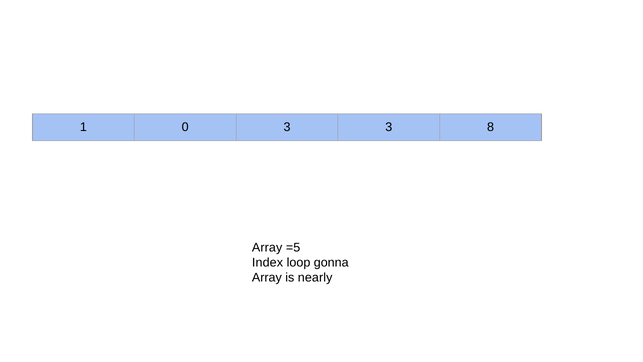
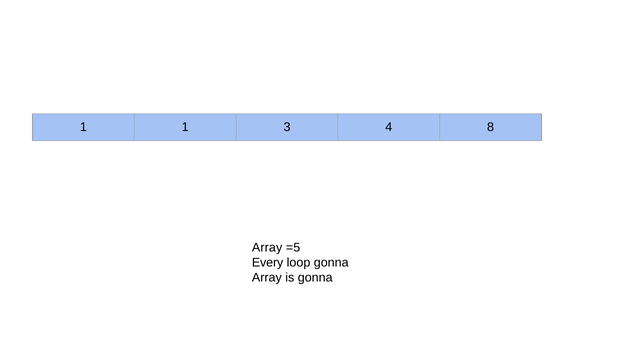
1 0: 0 -> 1
3 3: 3 -> 4
Index: Index -> Every
is nearly: nearly -> gonna
